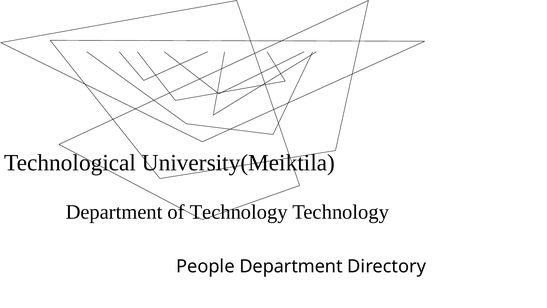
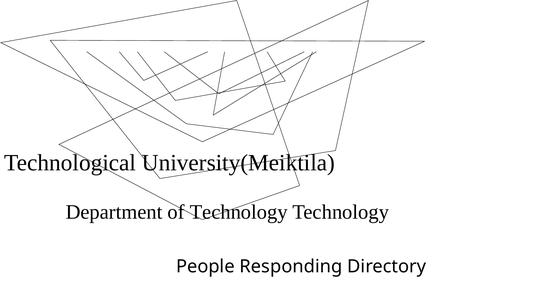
People Department: Department -> Responding
